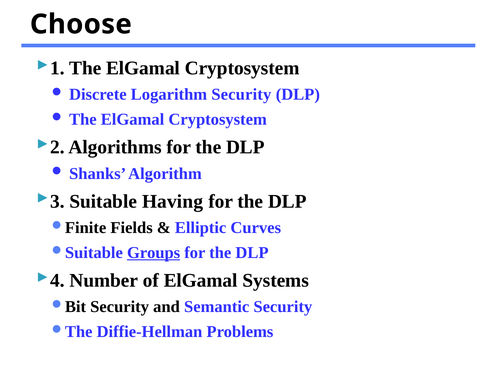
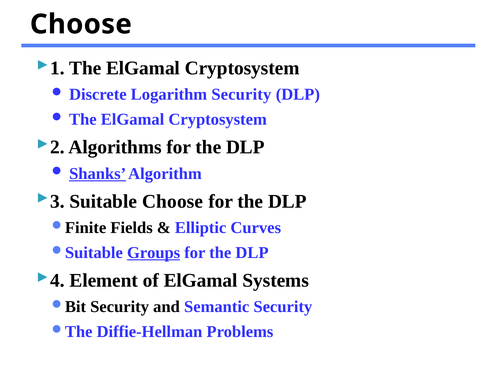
Shanks underline: none -> present
Suitable Having: Having -> Choose
Number: Number -> Element
